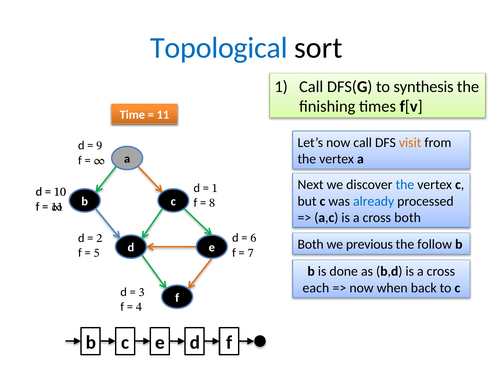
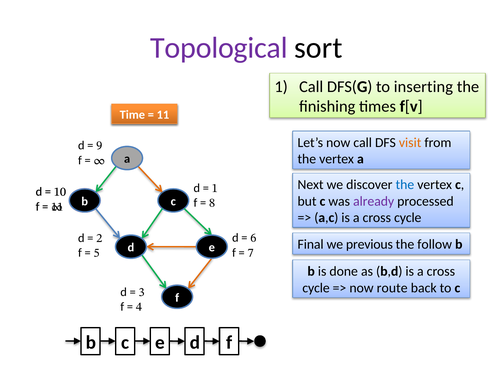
Topological colour: blue -> purple
synthesis: synthesis -> inserting
already colour: blue -> purple
both at (408, 217): both -> cycle
Both at (311, 244): Both -> Final
each at (316, 288): each -> cycle
when: when -> route
